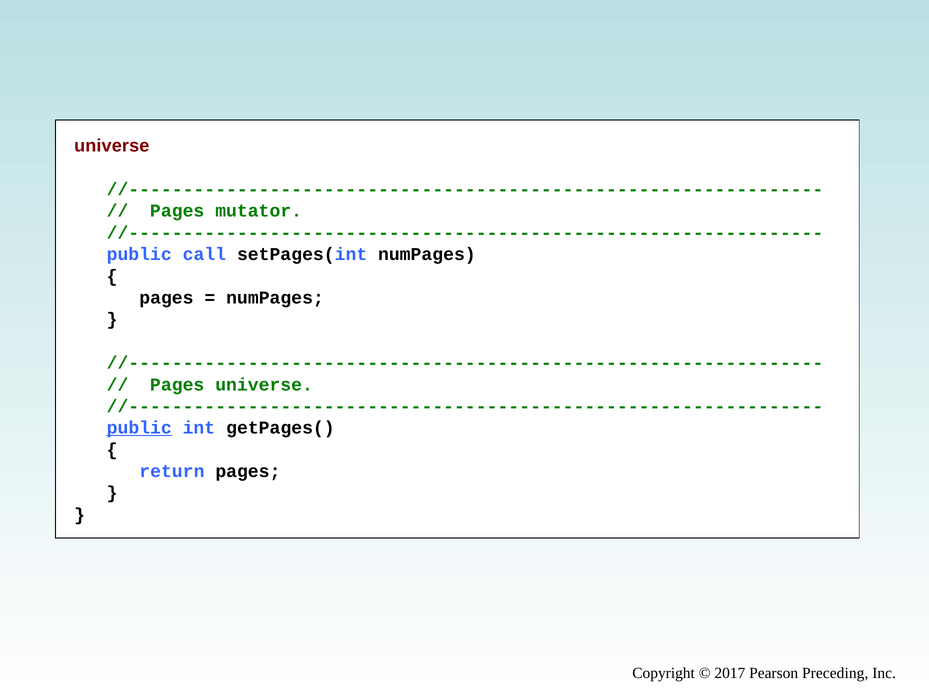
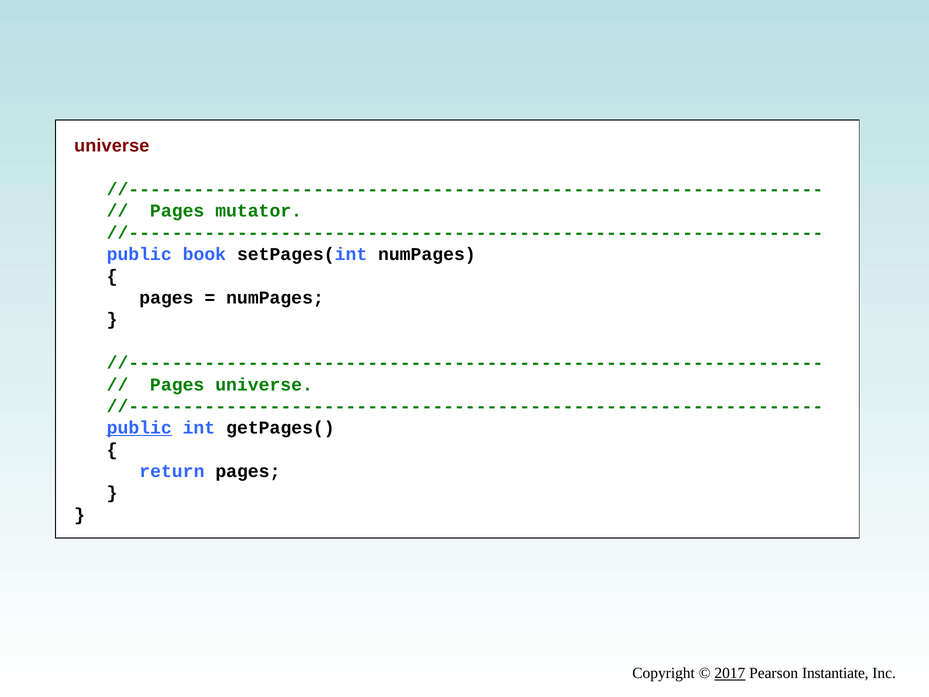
call: call -> book
2017 underline: none -> present
Preceding: Preceding -> Instantiate
